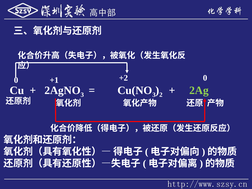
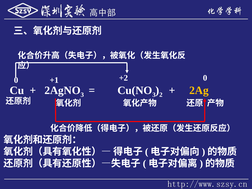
2Ag colour: light green -> yellow
